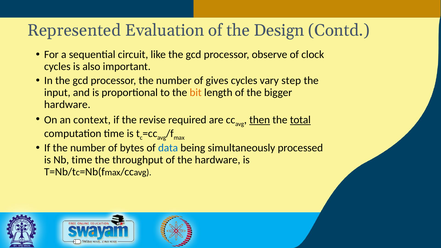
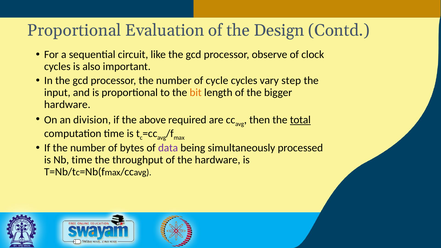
Represented at (74, 30): Represented -> Proportional
gives: gives -> cycle
context: context -> division
revise: revise -> above
then underline: present -> none
data colour: blue -> purple
